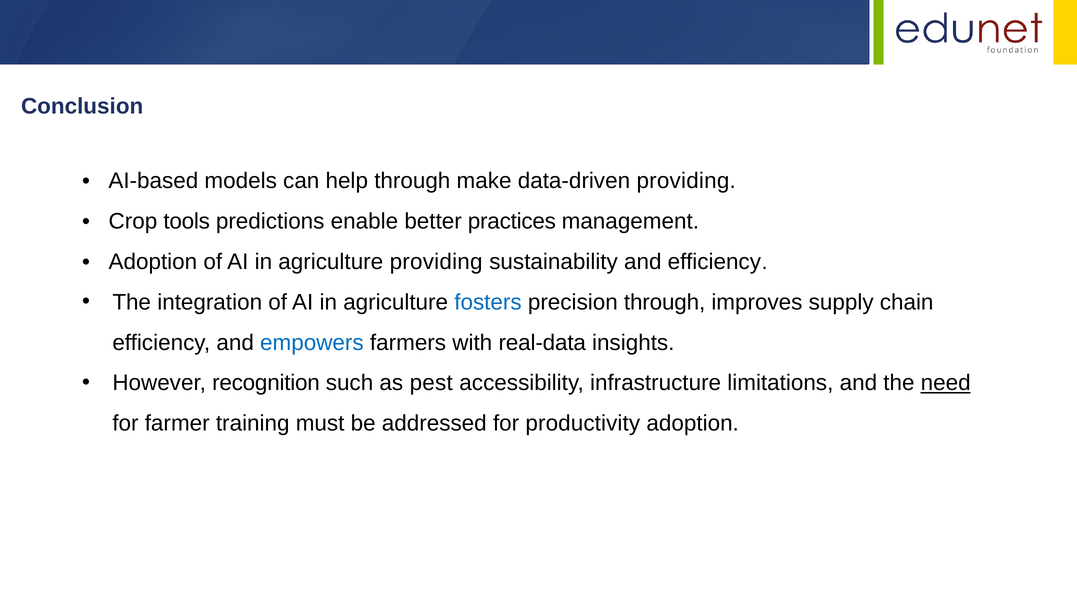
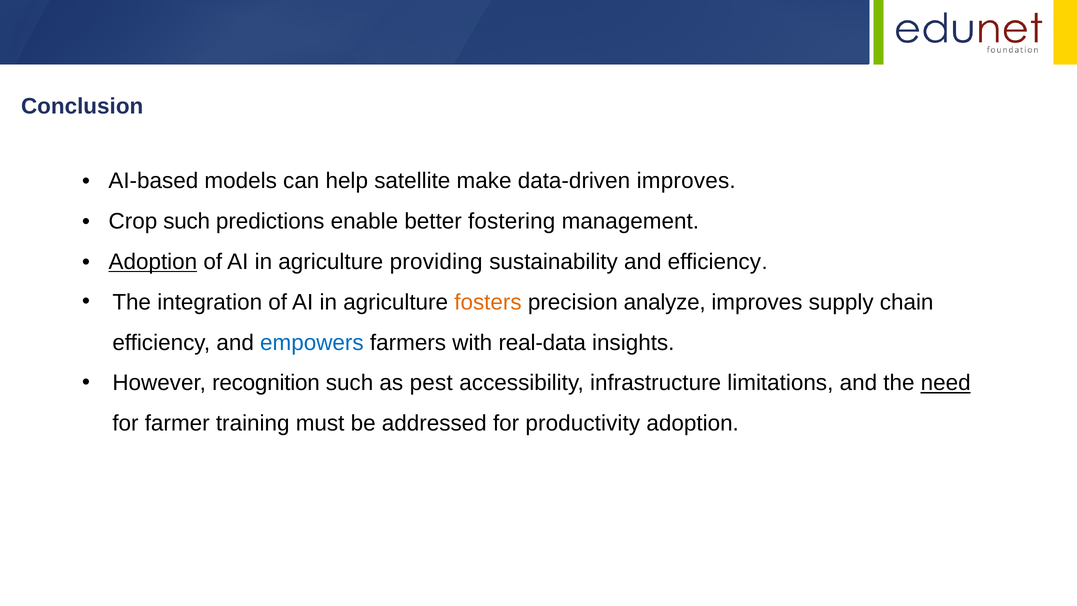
help through: through -> satellite
data-driven providing: providing -> improves
Crop tools: tools -> such
practices: practices -> fostering
Adoption at (153, 262) underline: none -> present
fosters colour: blue -> orange
precision through: through -> analyze
